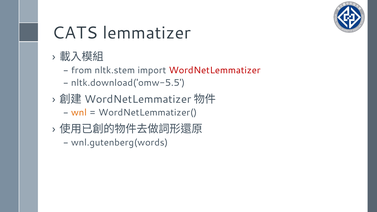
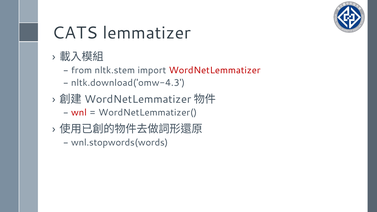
nltk.download('omw-5.5: nltk.download('omw-5.5 -> nltk.download('omw-4.3
wnl colour: orange -> red
wnl.gutenberg(words: wnl.gutenberg(words -> wnl.stopwords(words
